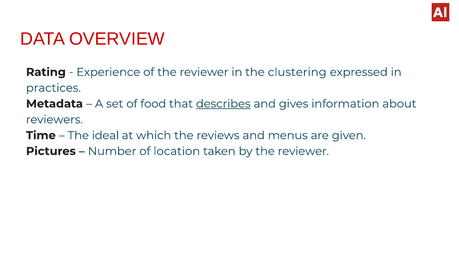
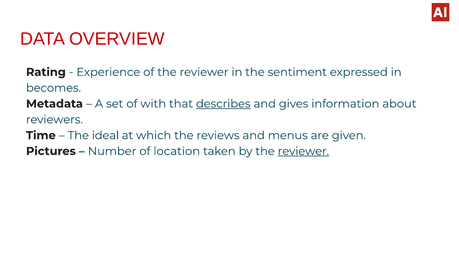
clustering: clustering -> sentiment
practices: practices -> becomes
food: food -> with
reviewer at (303, 151) underline: none -> present
